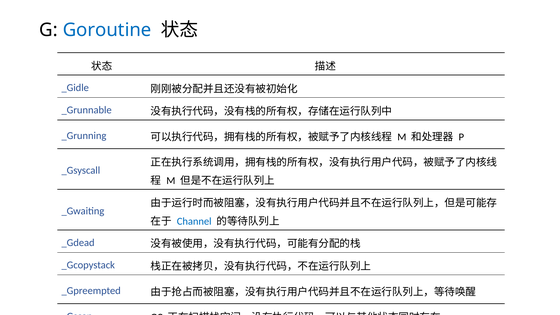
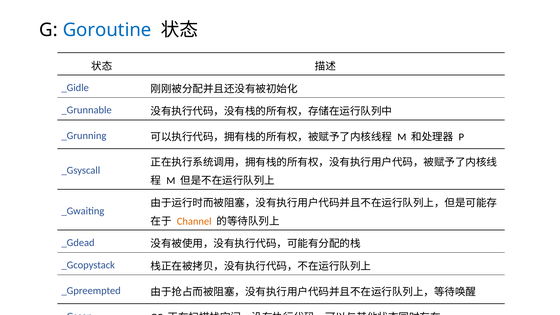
Channel colour: blue -> orange
